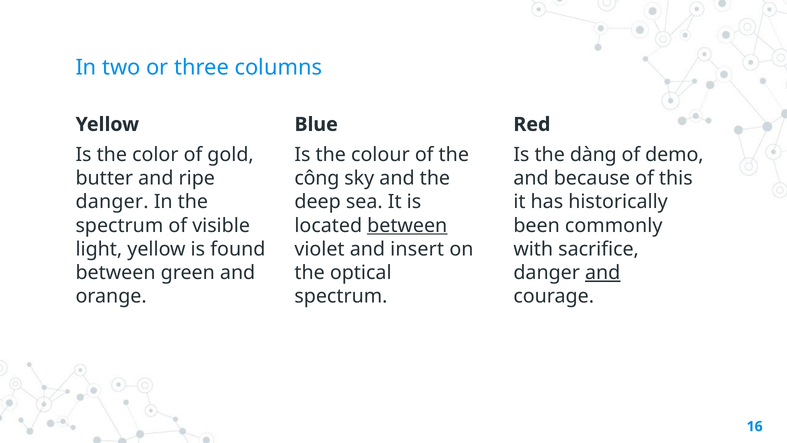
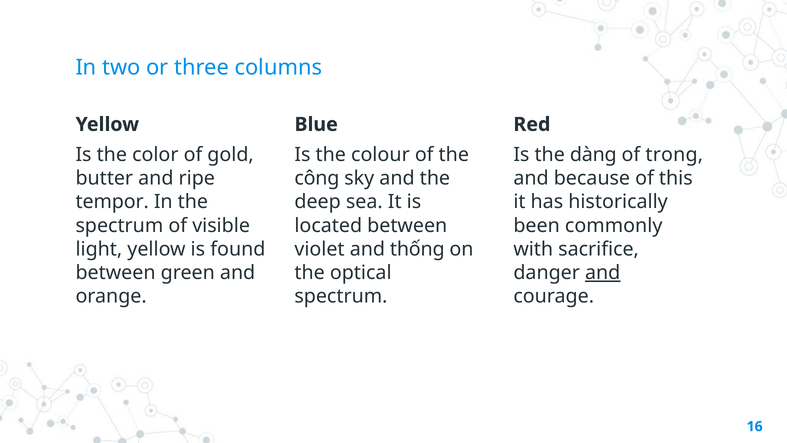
demo: demo -> trong
danger at (112, 202): danger -> tempor
between at (407, 225) underline: present -> none
insert: insert -> thống
